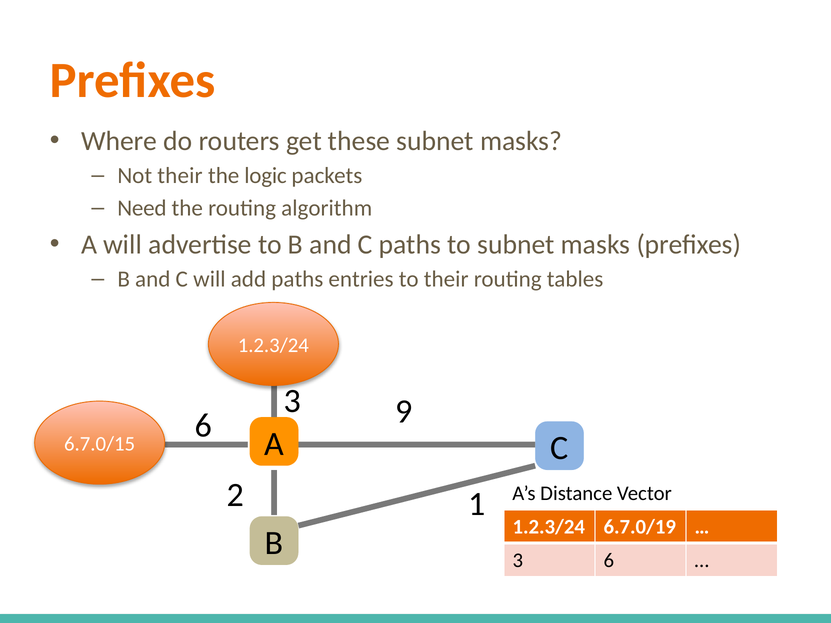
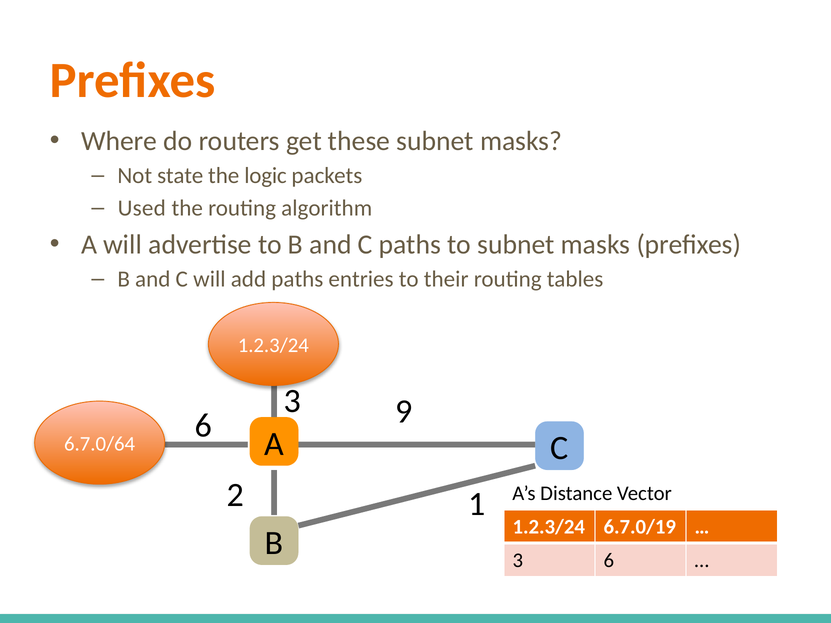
Not their: their -> state
Need: Need -> Used
6.7.0/15: 6.7.0/15 -> 6.7.0/64
